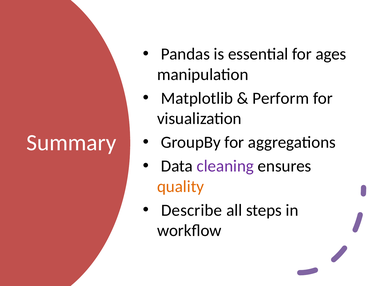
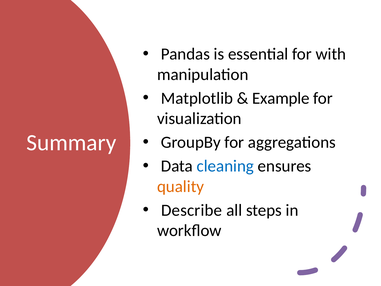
ages: ages -> with
Perform: Perform -> Example
cleaning colour: purple -> blue
